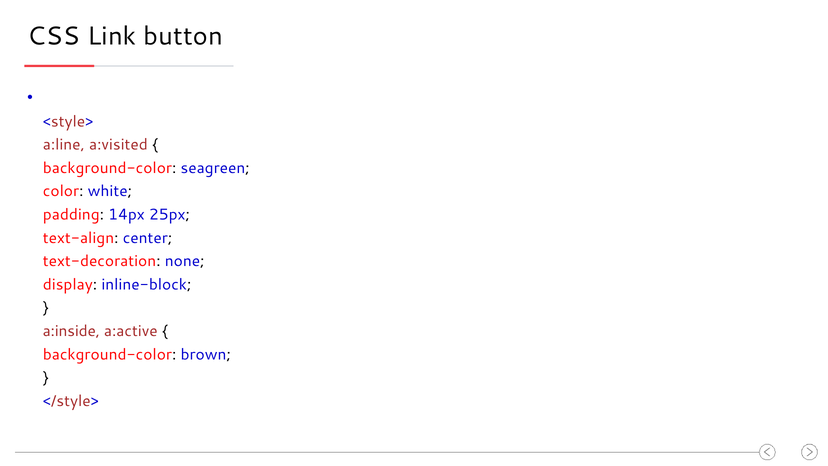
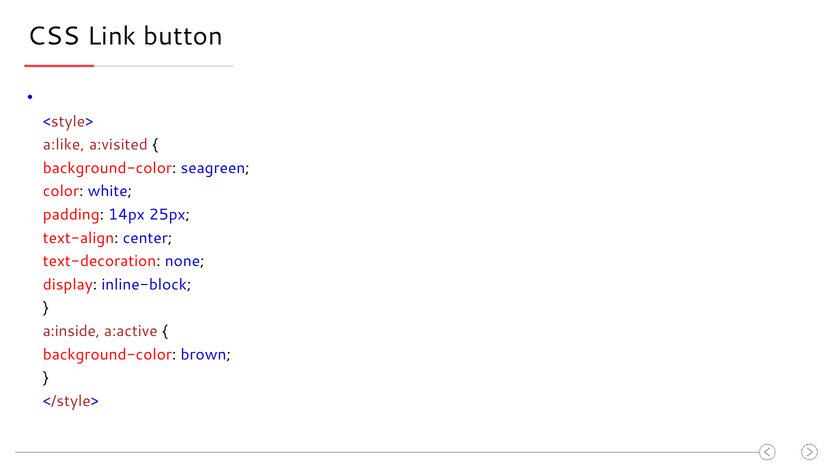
a:line: a:line -> a:like
